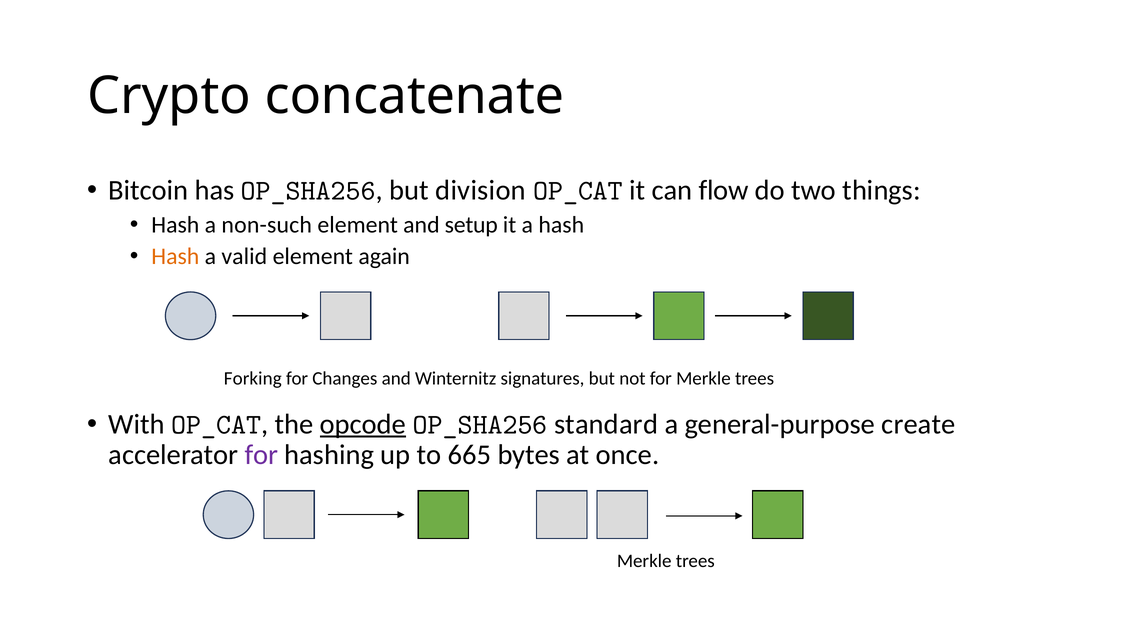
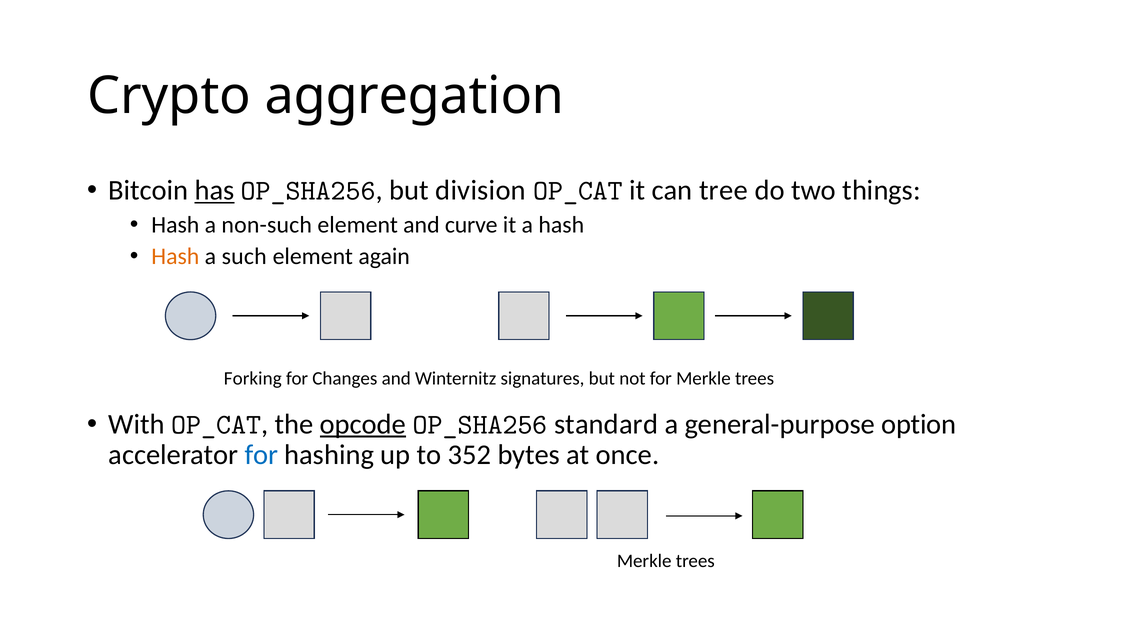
concatenate: concatenate -> aggregation
has underline: none -> present
flow: flow -> tree
setup: setup -> curve
valid: valid -> such
create: create -> option
for at (261, 455) colour: purple -> blue
665: 665 -> 352
